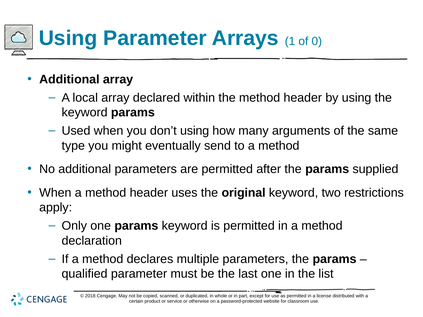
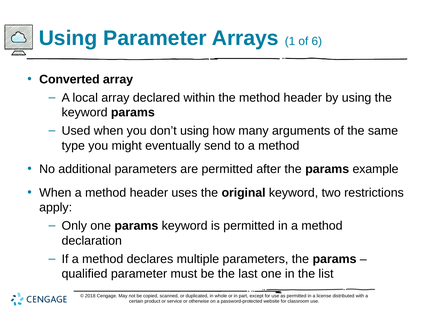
0: 0 -> 6
Additional at (69, 79): Additional -> Converted
supplied: supplied -> example
